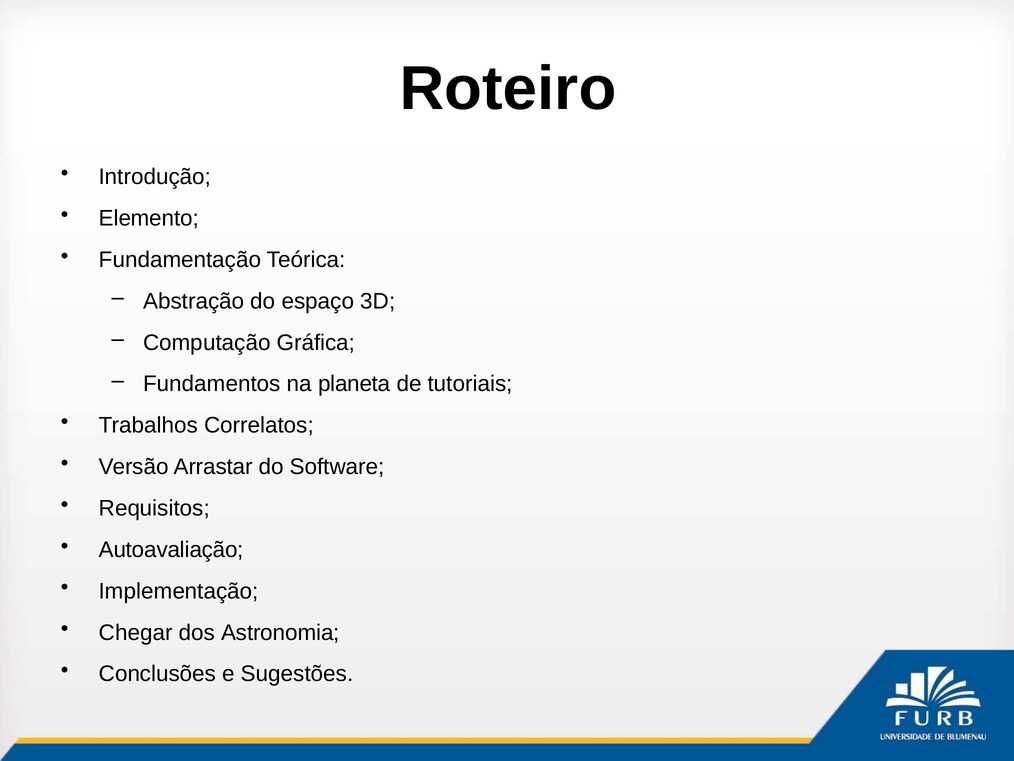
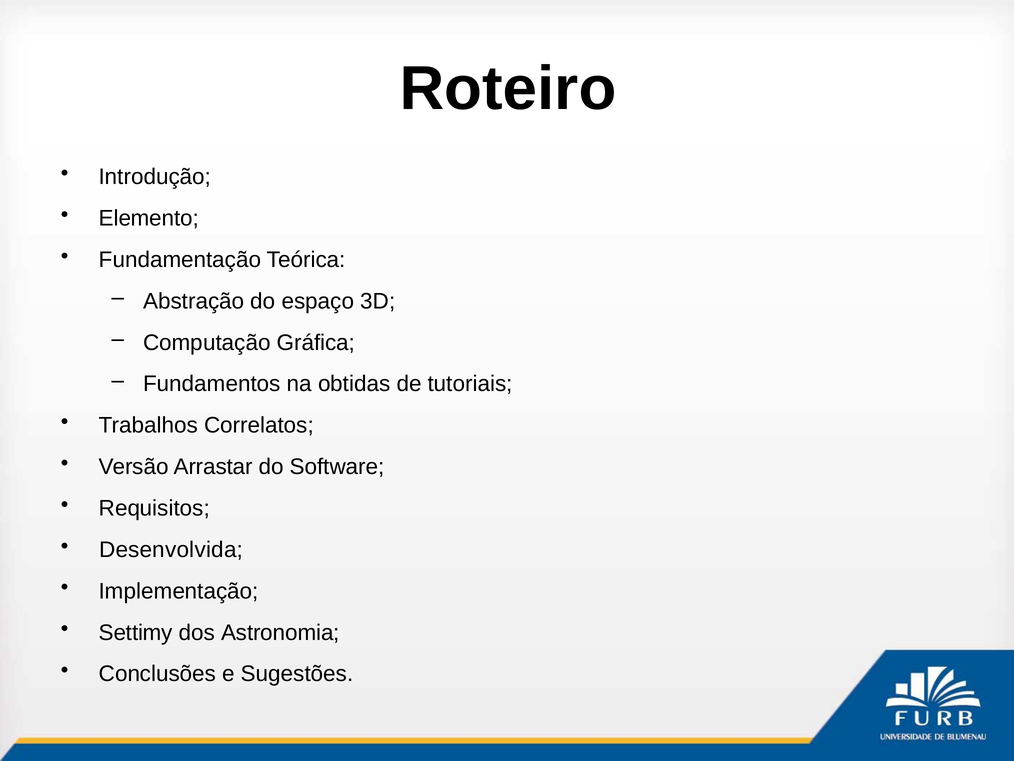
planeta: planeta -> obtidas
Autoavaliação: Autoavaliação -> Desenvolvida
Chegar: Chegar -> Settimy
